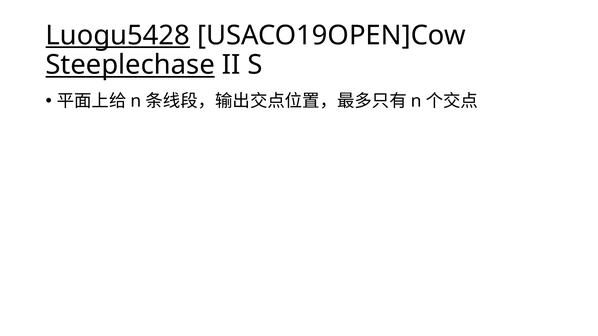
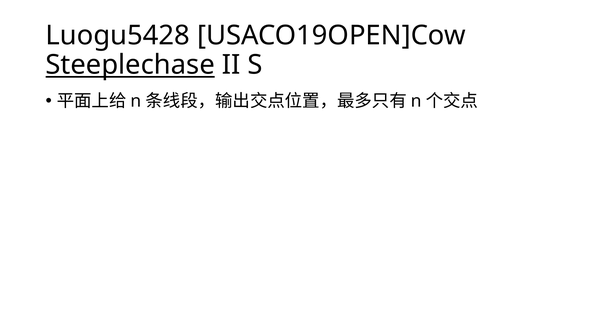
Luogu5428 underline: present -> none
